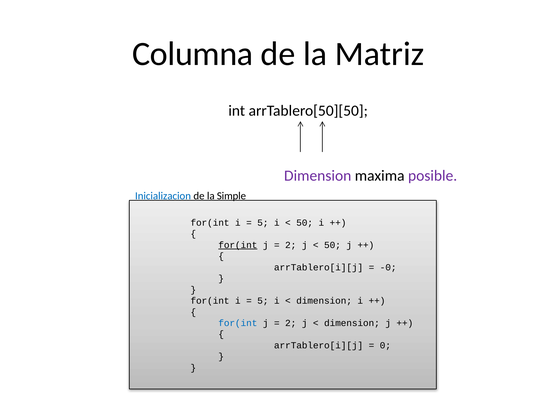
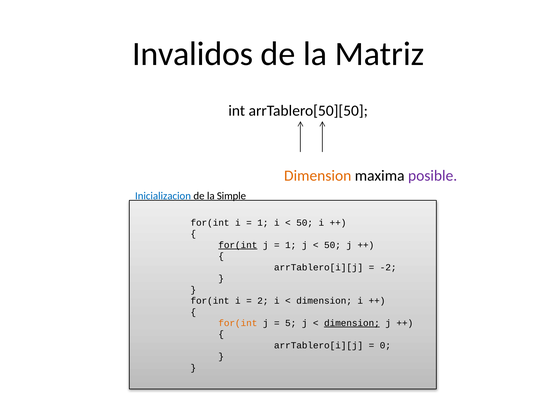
Columna: Columna -> Invalidos
Dimension at (318, 176) colour: purple -> orange
5 at (263, 223): 5 -> 1
2 at (291, 245): 2 -> 1
-0: -0 -> -2
5 at (263, 301): 5 -> 2
for(int at (238, 323) colour: blue -> orange
2 at (291, 323): 2 -> 5
dimension at (352, 323) underline: none -> present
